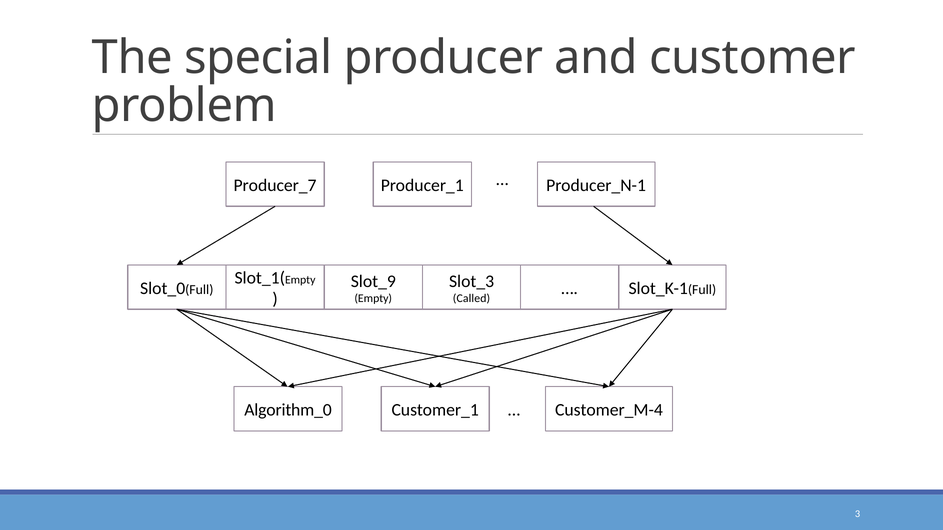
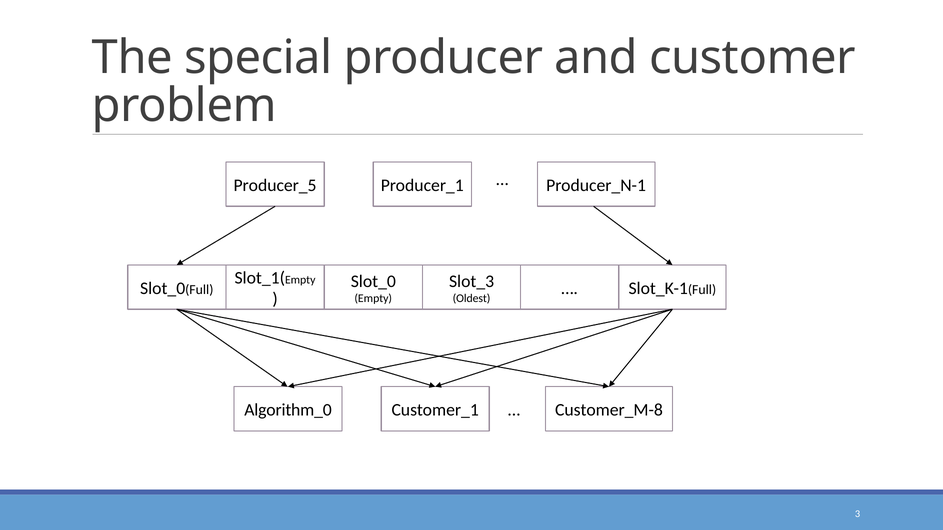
Producer_7: Producer_7 -> Producer_5
Slot_9 at (373, 282): Slot_9 -> Slot_0
Called: Called -> Oldest
Customer_M-4: Customer_M-4 -> Customer_M-8
